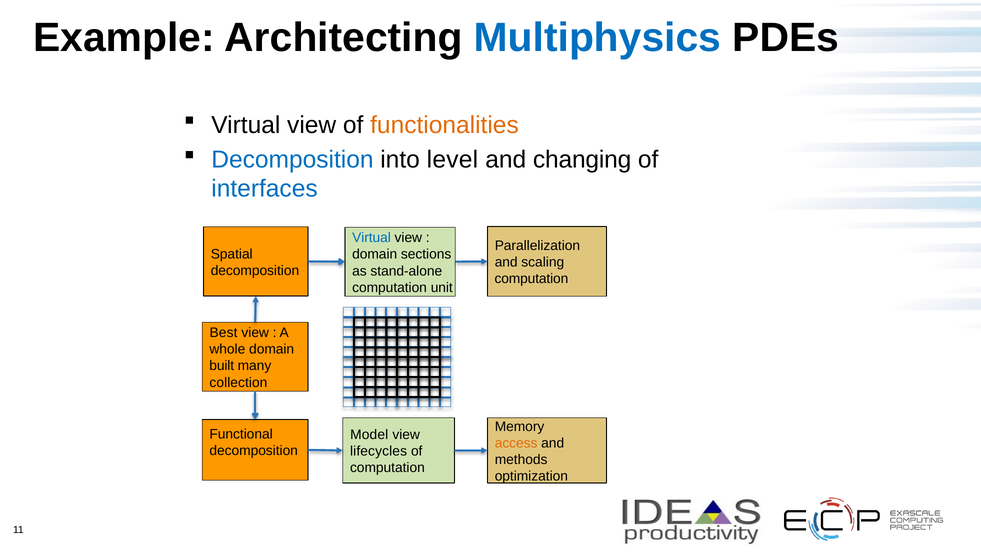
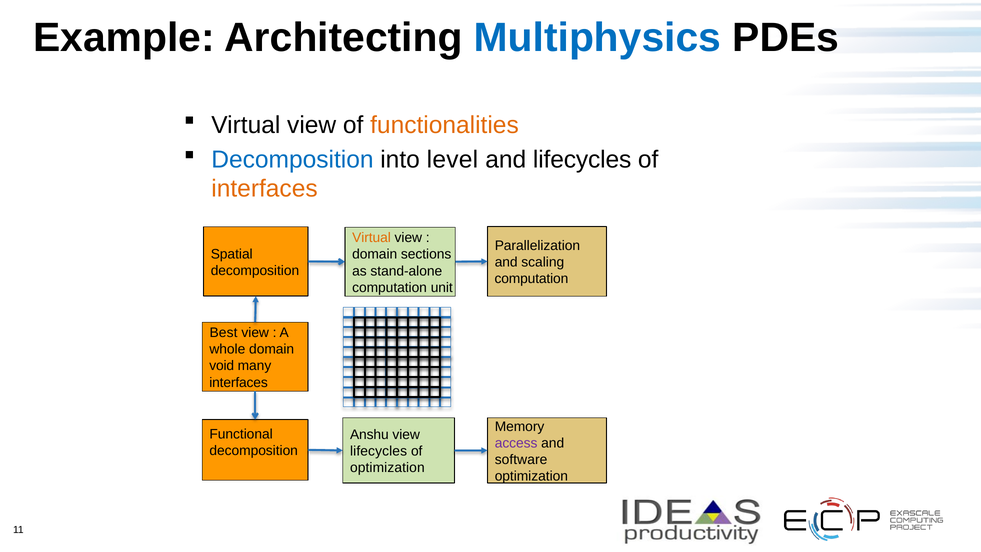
and changing: changing -> lifecycles
interfaces at (265, 189) colour: blue -> orange
Virtual at (372, 238) colour: blue -> orange
built: built -> void
collection at (238, 382): collection -> interfaces
Model: Model -> Anshu
access colour: orange -> purple
methods: methods -> software
computation at (387, 468): computation -> optimization
